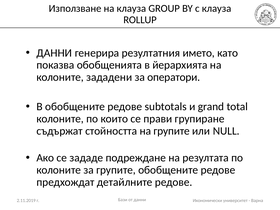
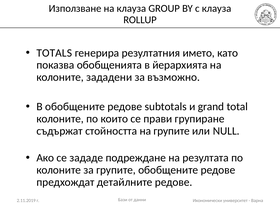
ДАННИ at (54, 53): ДАННИ -> TOTALS
оператори: оператори -> възможно
